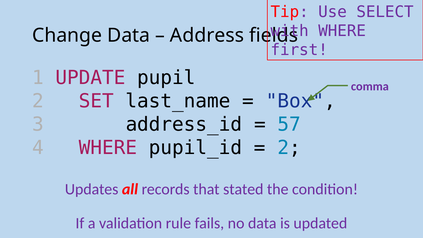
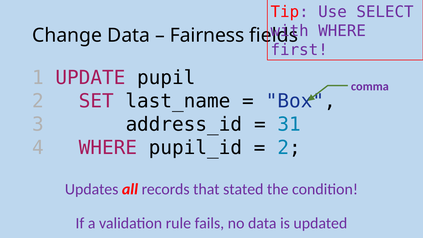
Address: Address -> Fairness
57: 57 -> 31
